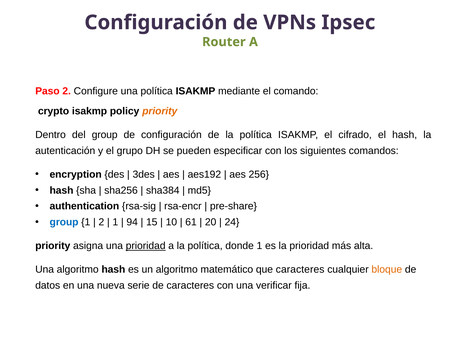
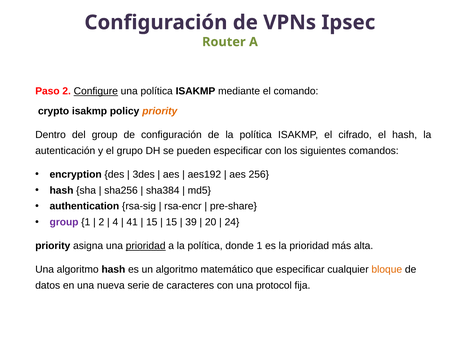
Configure underline: none -> present
group at (64, 222) colour: blue -> purple
1 at (115, 222): 1 -> 4
94: 94 -> 41
10 at (171, 222): 10 -> 15
61: 61 -> 39
que caracteres: caracteres -> especificar
verificar: verificar -> protocol
